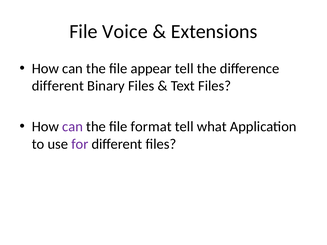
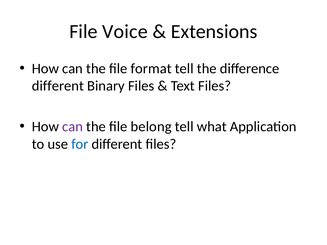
appear: appear -> format
format: format -> belong
for colour: purple -> blue
